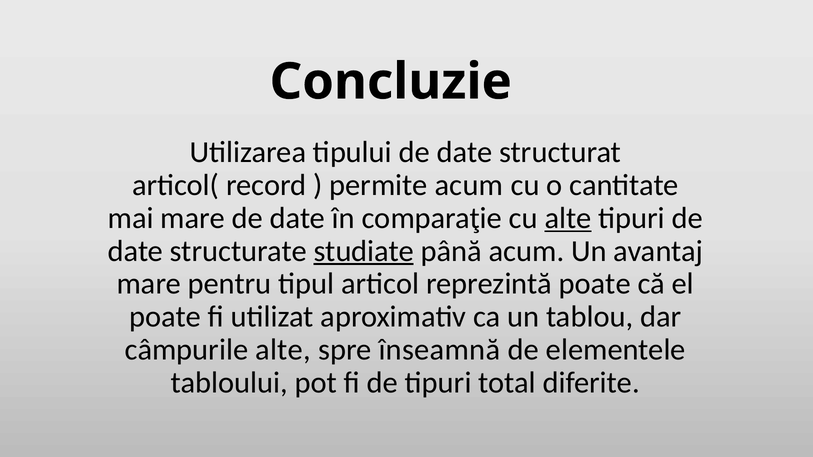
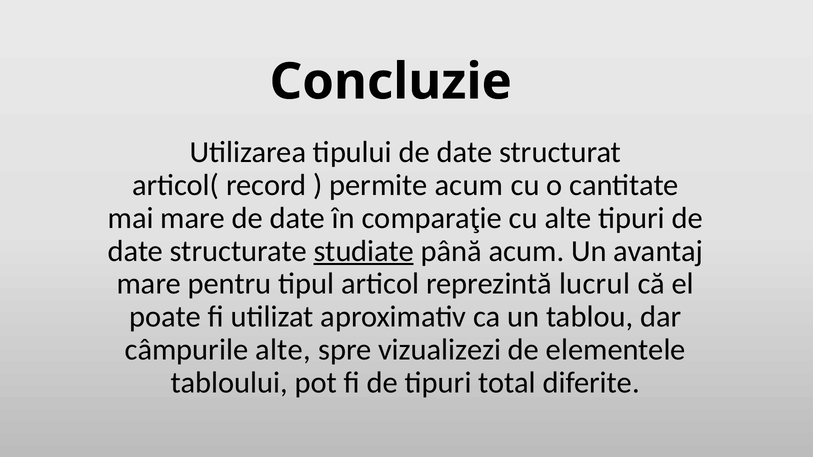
alte at (568, 218) underline: present -> none
reprezintă poate: poate -> lucrul
înseamnă: înseamnă -> vizualizezi
